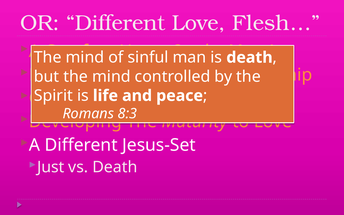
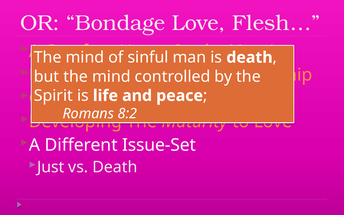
OR Different: Different -> Bondage
8:3: 8:3 -> 8:2
Jesus-Set: Jesus-Set -> Issue-Set
